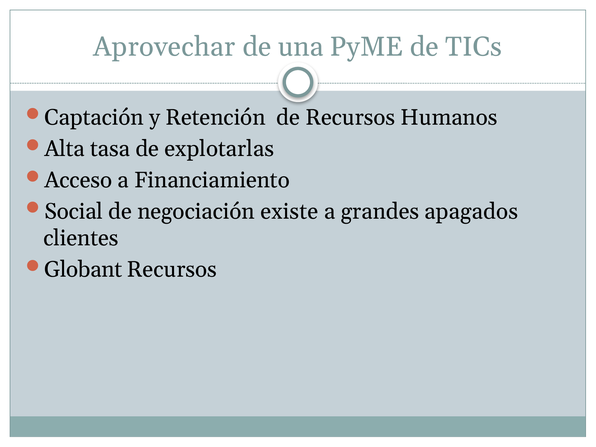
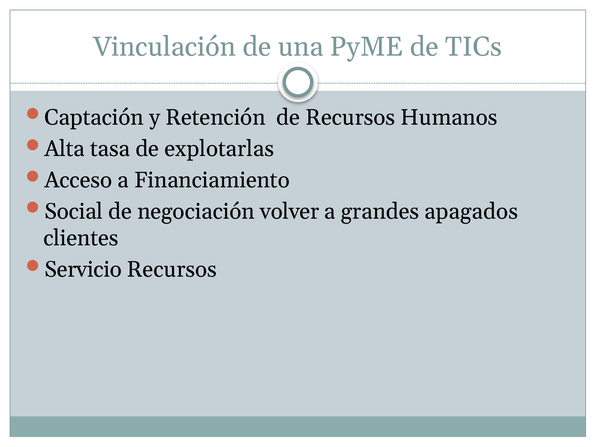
Aprovechar: Aprovechar -> Vinculación
existe: existe -> volver
Globant: Globant -> Servicio
